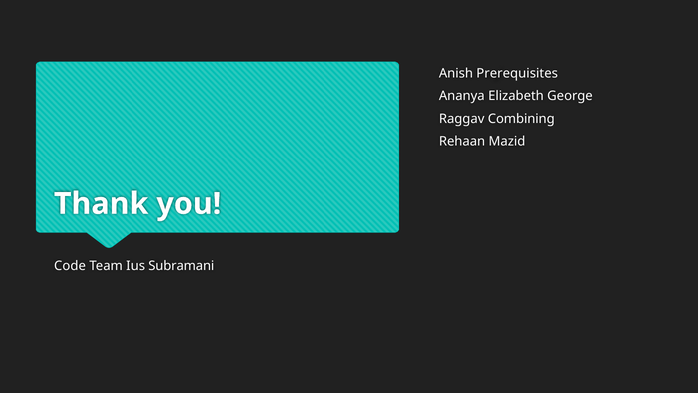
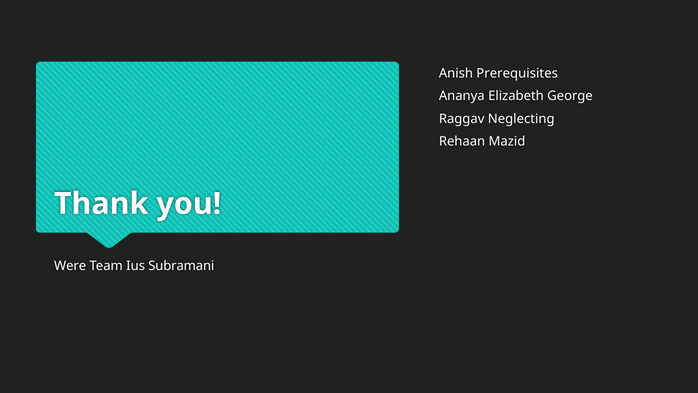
Combining: Combining -> Neglecting
Code: Code -> Were
